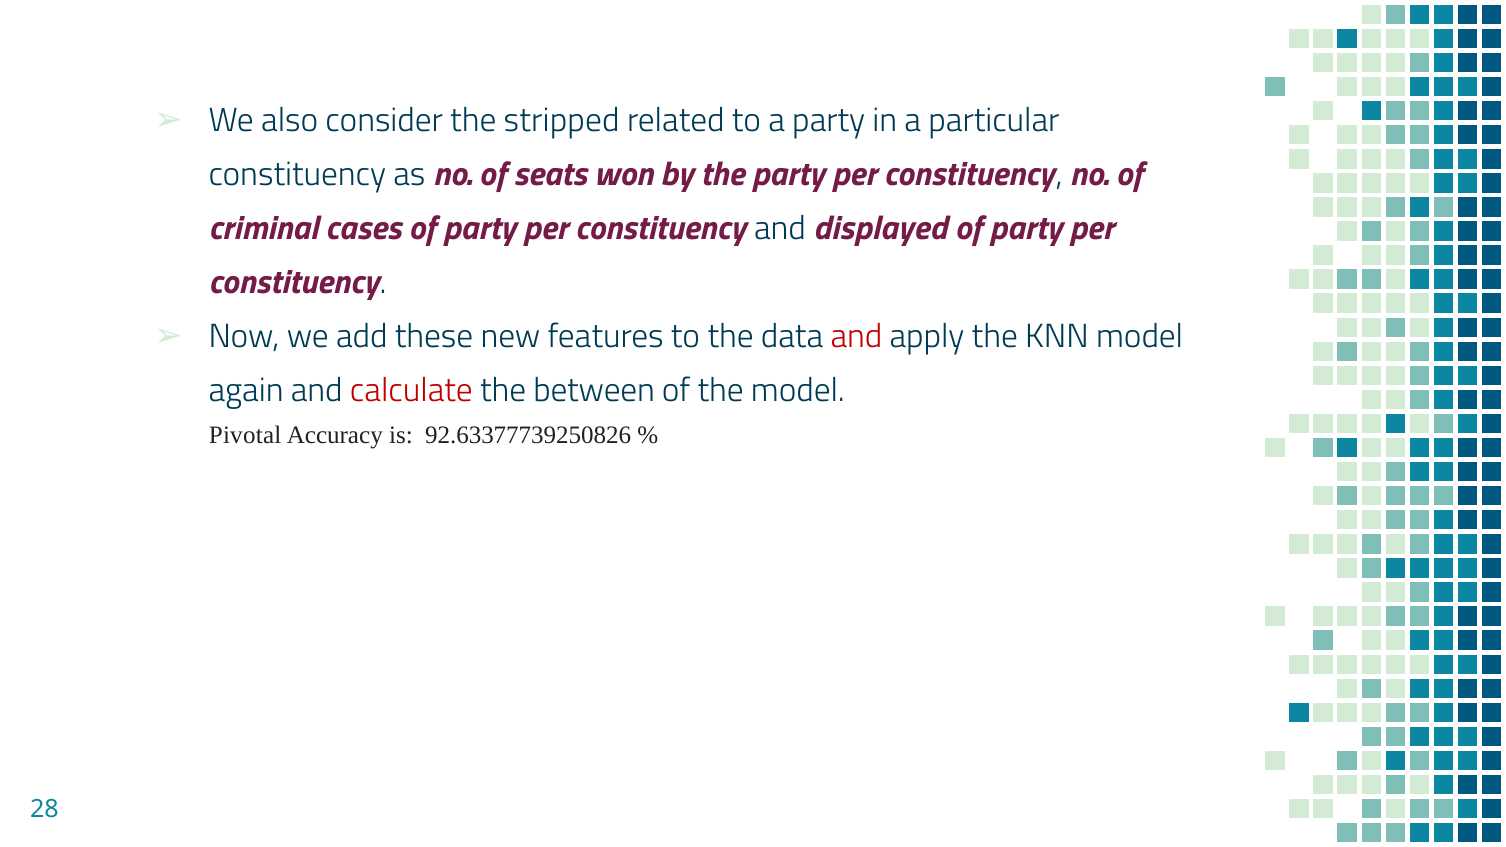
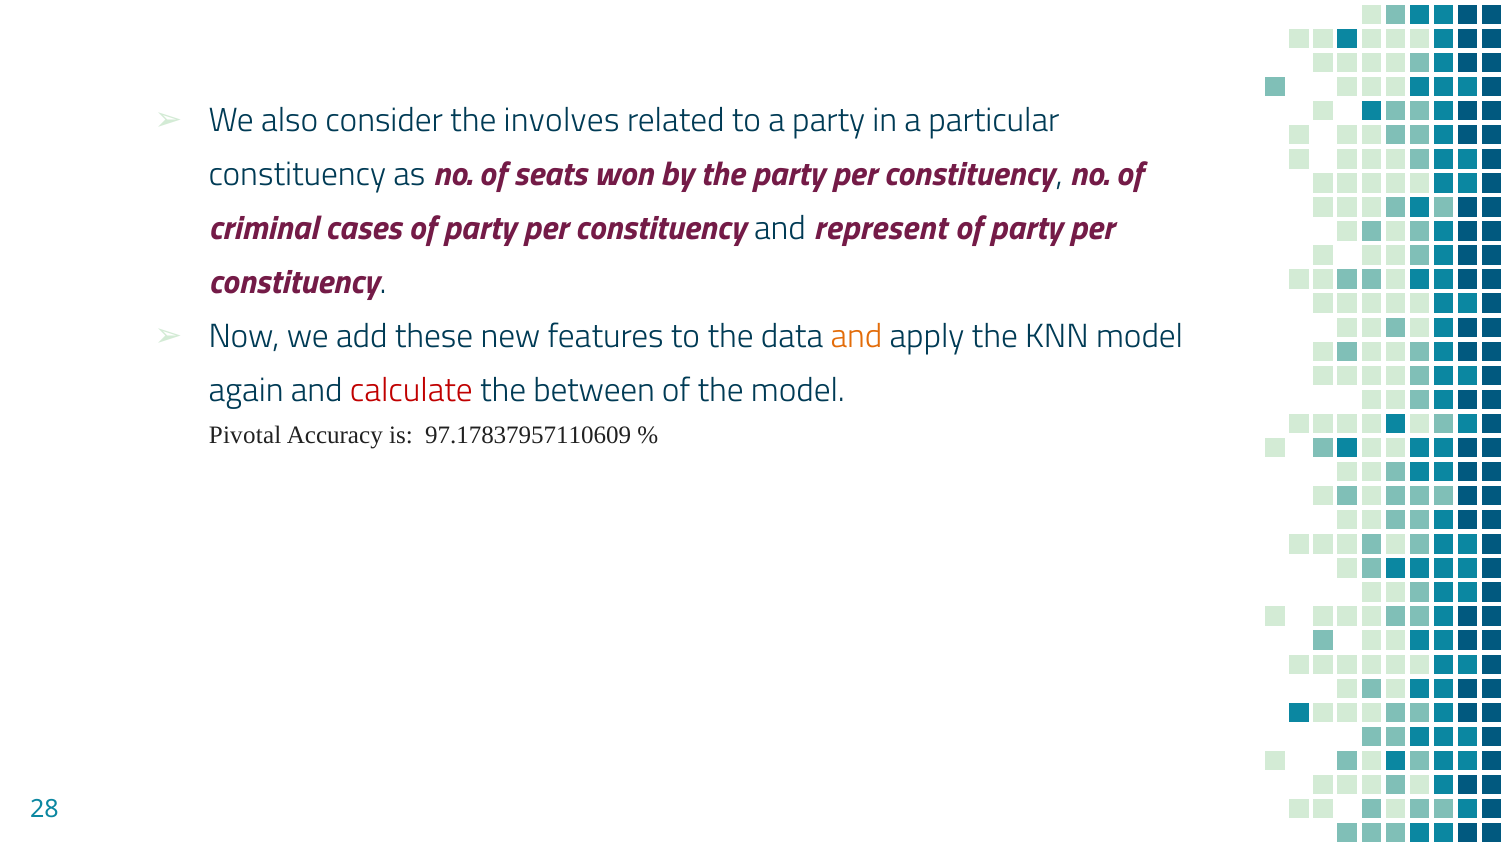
stripped: stripped -> involves
displayed: displayed -> represent
and at (856, 337) colour: red -> orange
92.63377739250826: 92.63377739250826 -> 97.17837957110609
